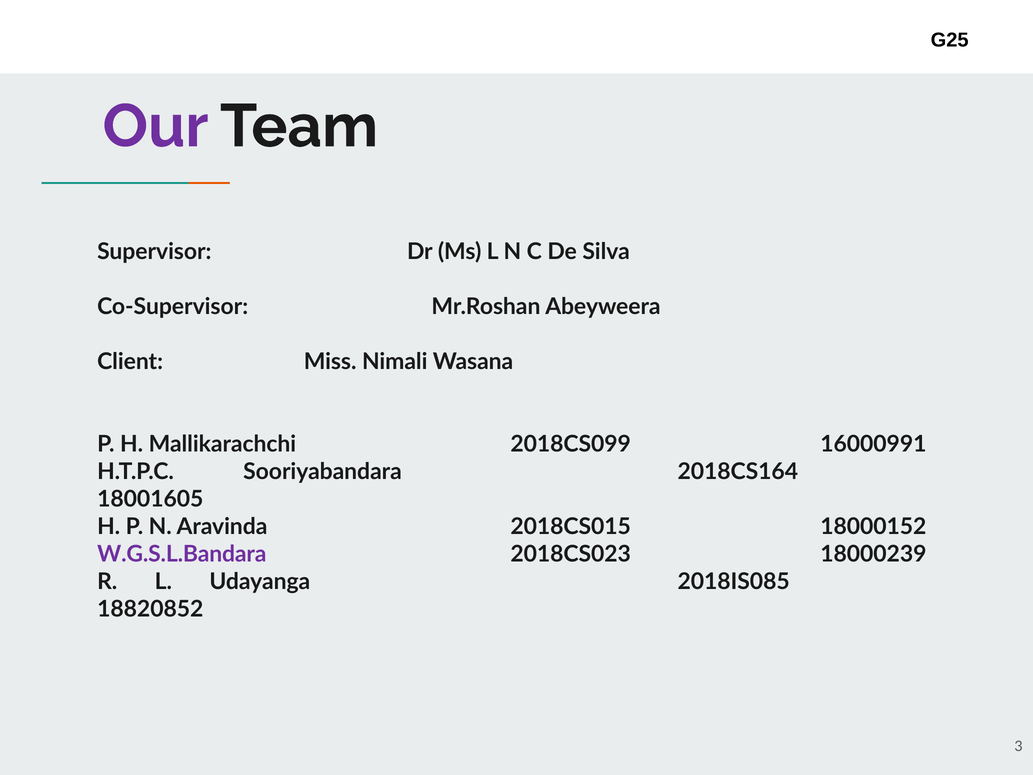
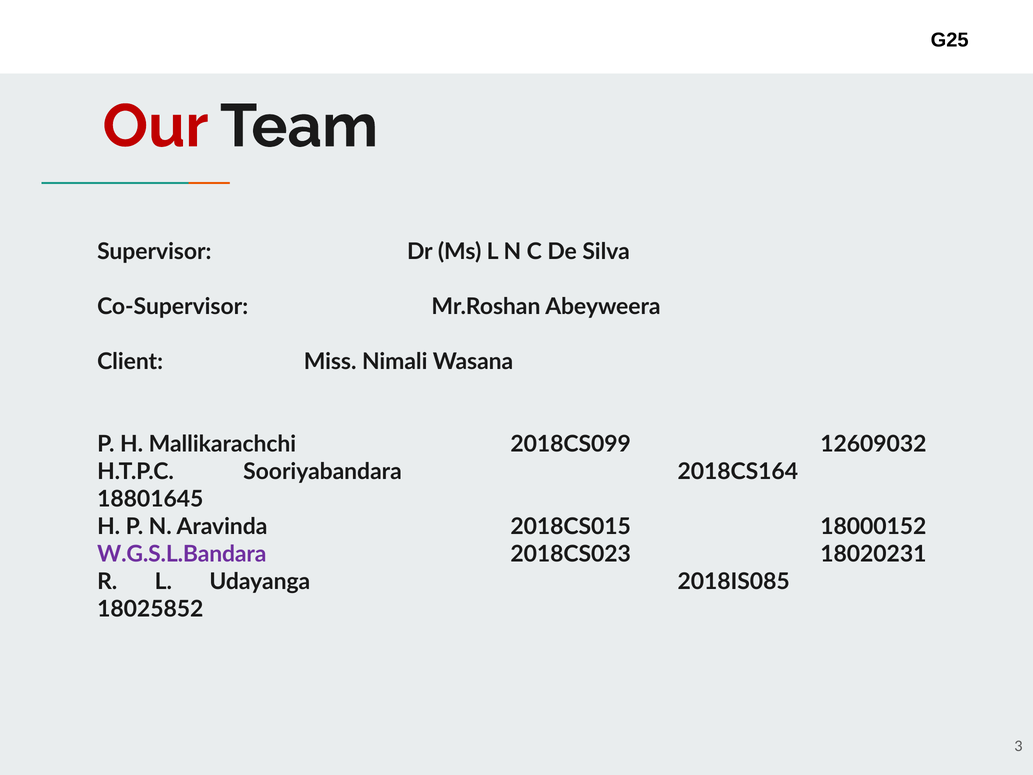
Our colour: purple -> red
16000991: 16000991 -> 12609032
18001605: 18001605 -> 18801645
18000239: 18000239 -> 18020231
18820852: 18820852 -> 18025852
